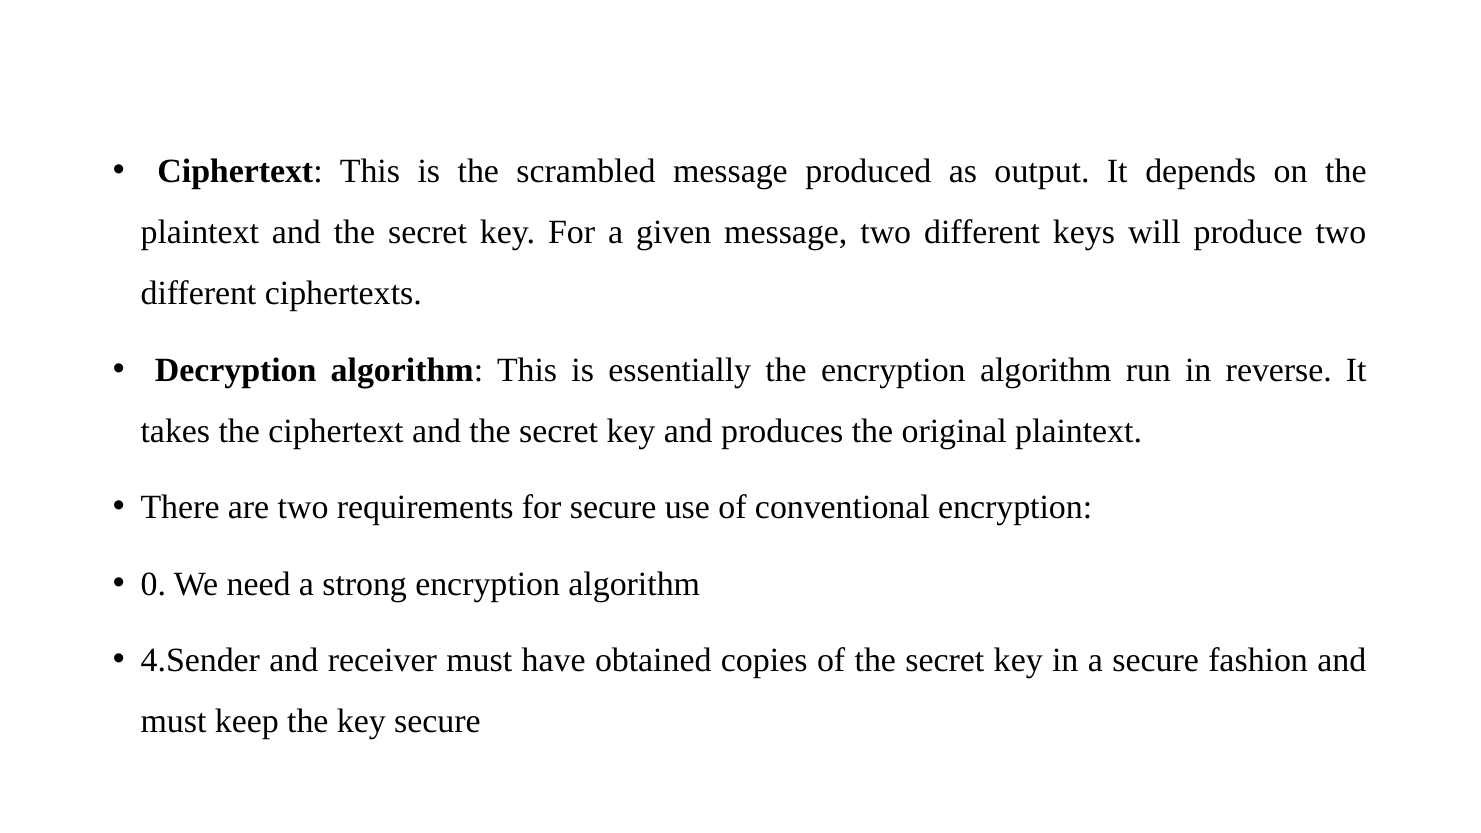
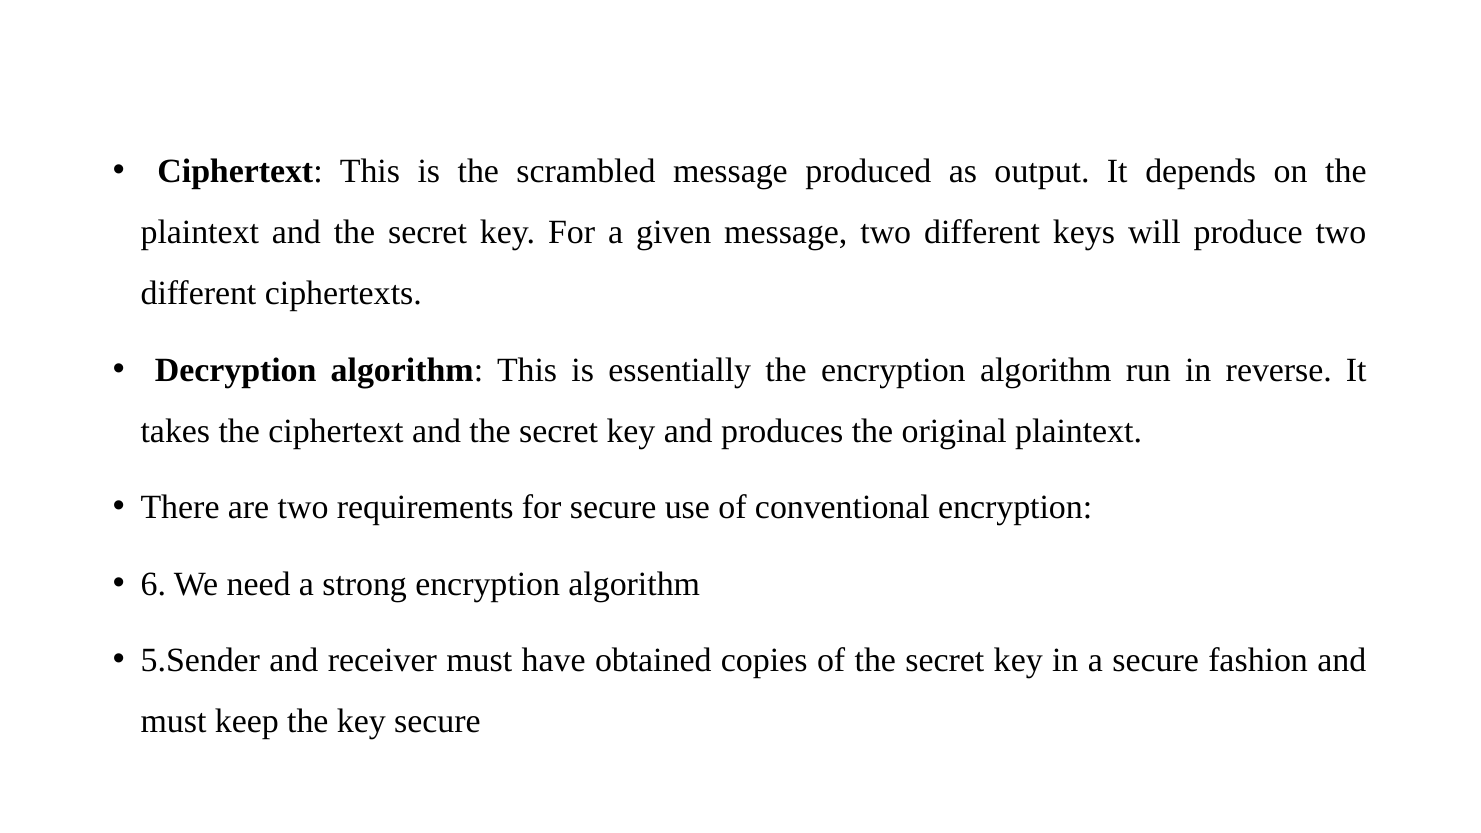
0: 0 -> 6
4.Sender: 4.Sender -> 5.Sender
